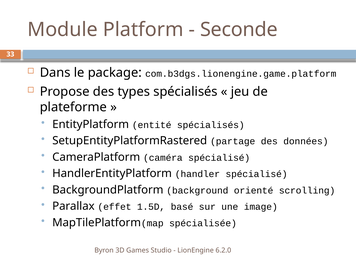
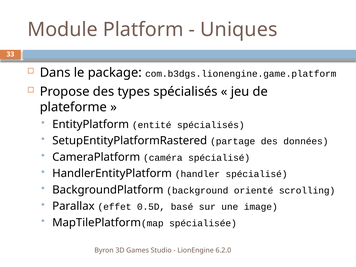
Seconde: Seconde -> Uniques
1.5D: 1.5D -> 0.5D
